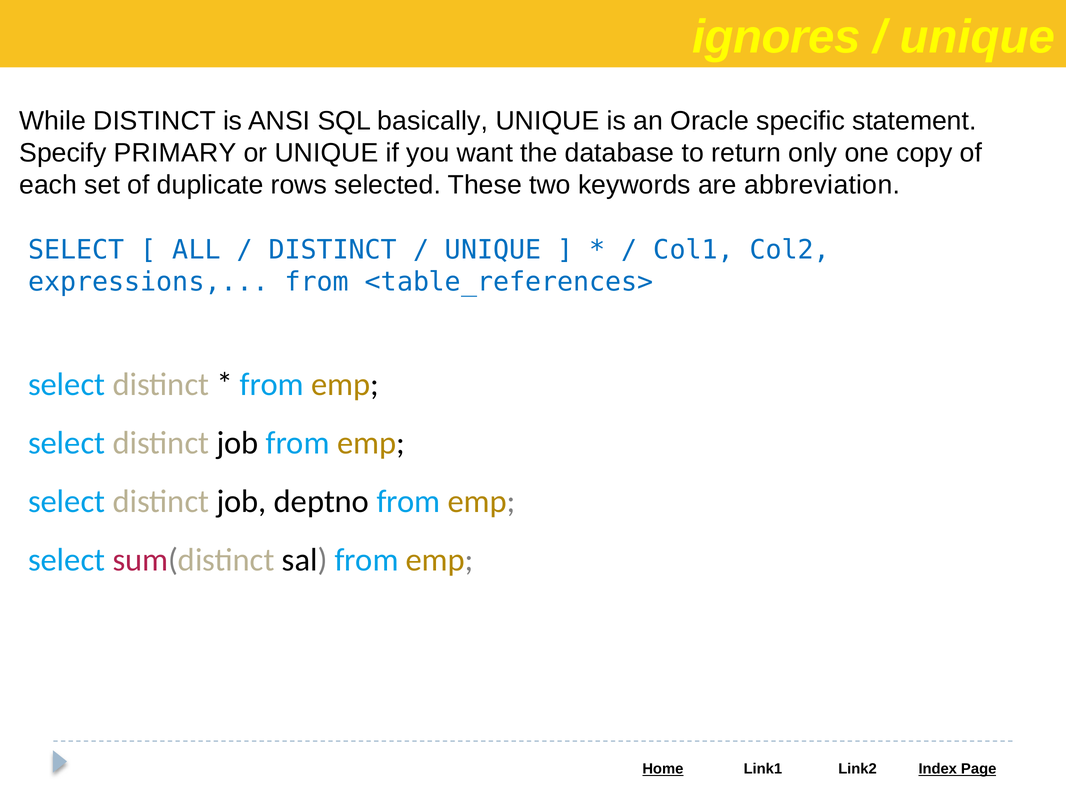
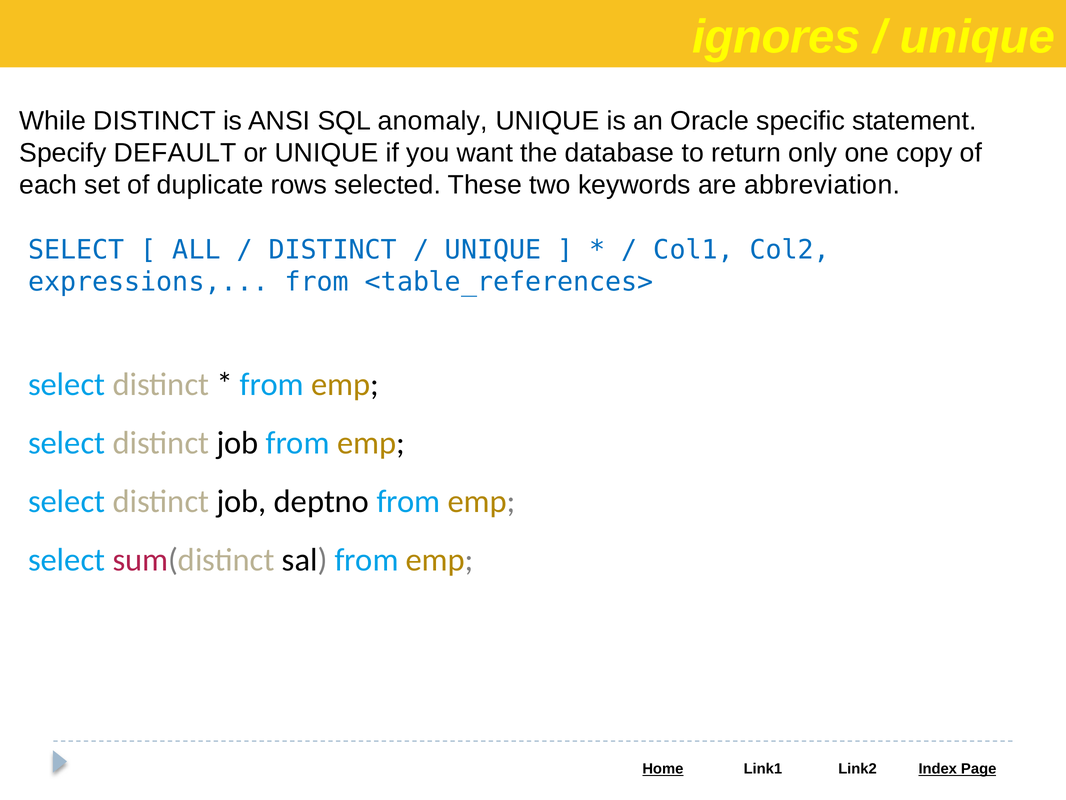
basically: basically -> anomaly
PRIMARY: PRIMARY -> DEFAULT
